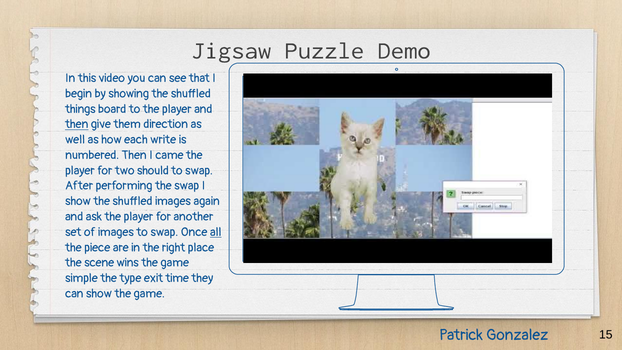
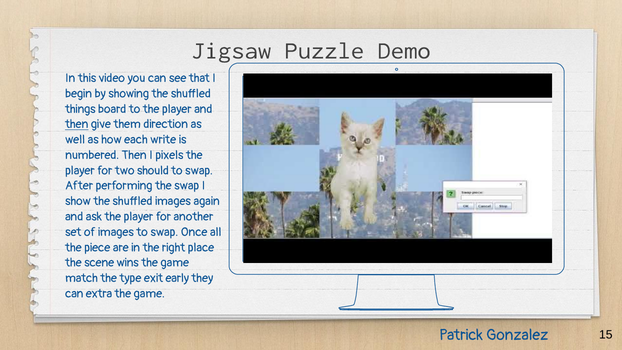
came: came -> pixels
all underline: present -> none
simple: simple -> match
time: time -> early
can show: show -> extra
